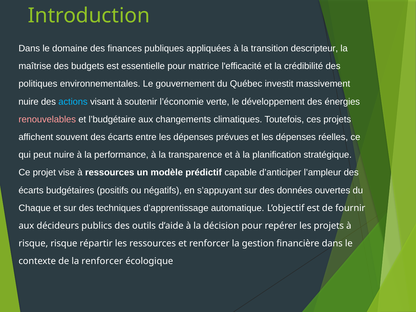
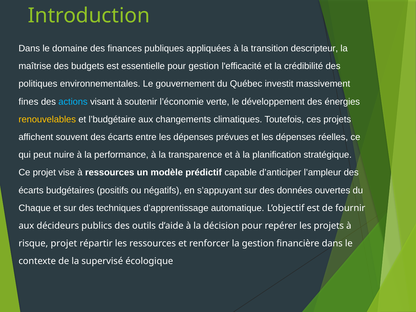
pour matrice: matrice -> gestion
nuire at (29, 102): nuire -> fines
renouvelables colour: pink -> yellow
risque risque: risque -> projet
la renforcer: renforcer -> supervisé
